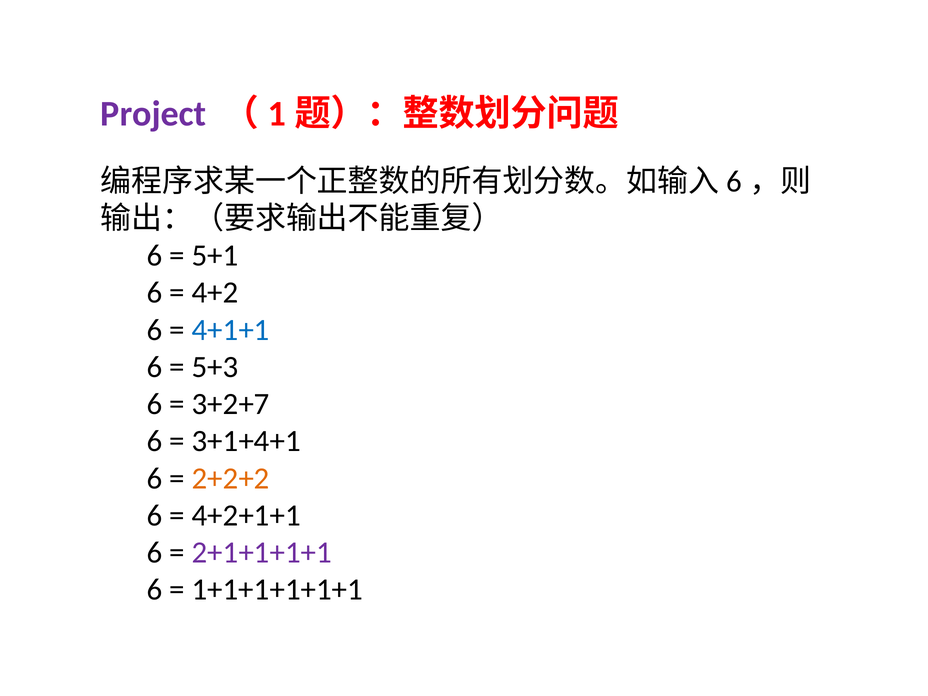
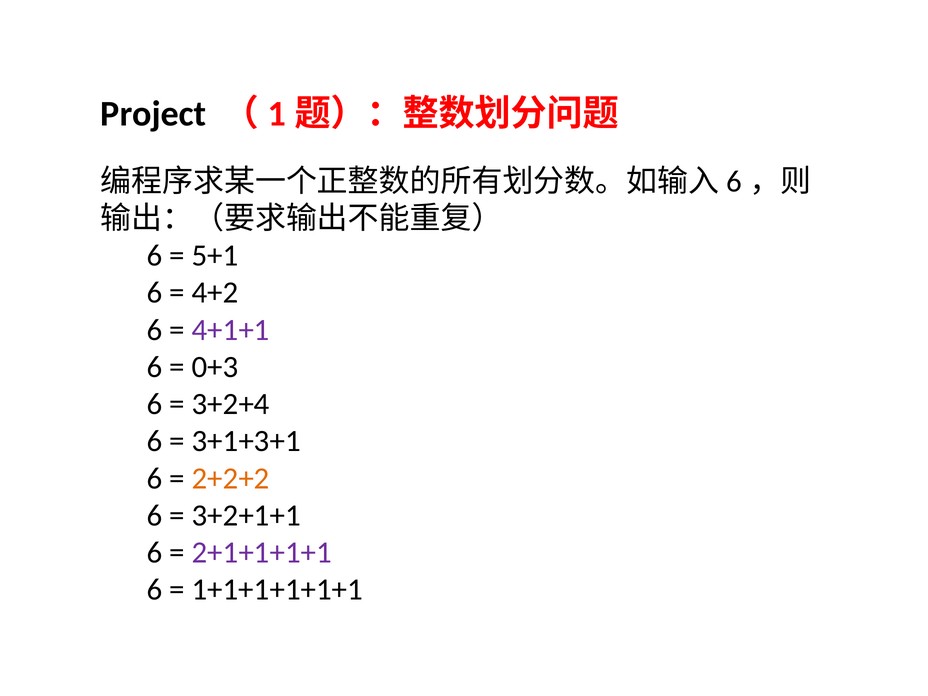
Project colour: purple -> black
4+1+1 colour: blue -> purple
5+3: 5+3 -> 0+3
3+2+7: 3+2+7 -> 3+2+4
3+1+4+1: 3+1+4+1 -> 3+1+3+1
4+2+1+1: 4+2+1+1 -> 3+2+1+1
